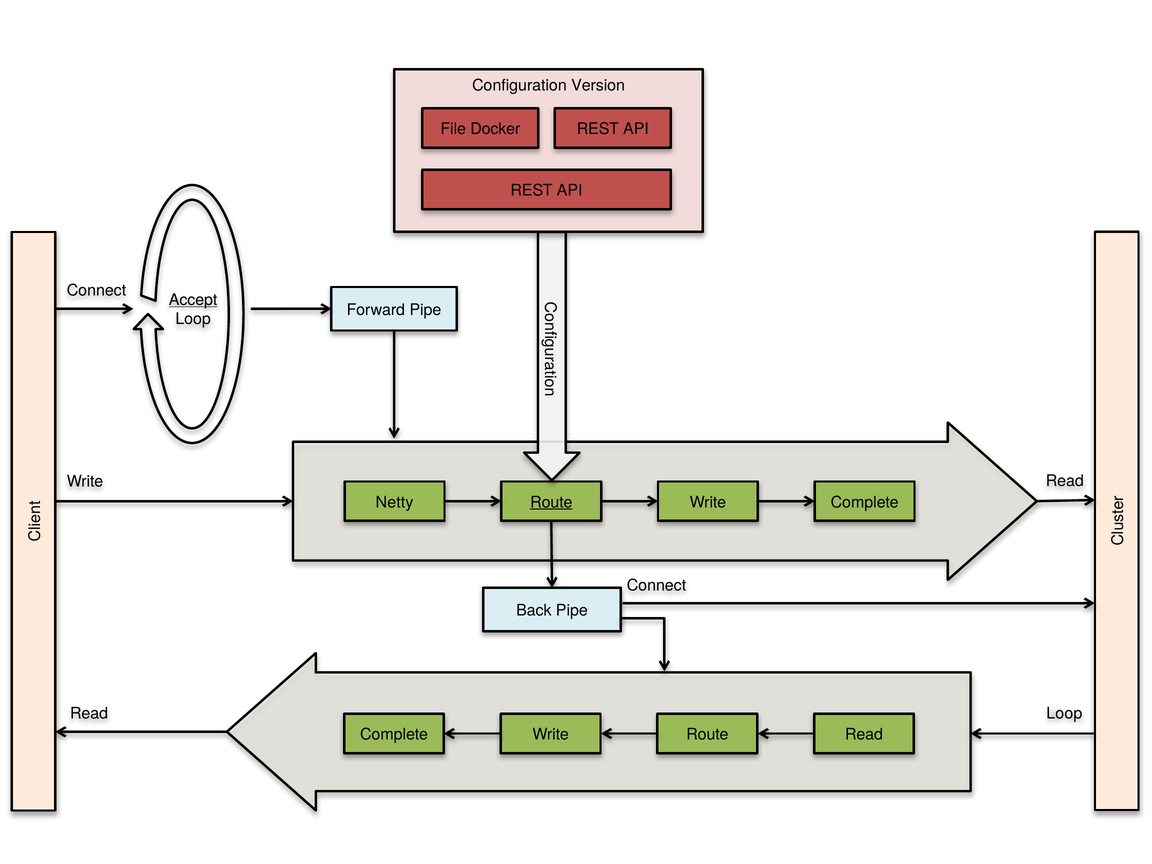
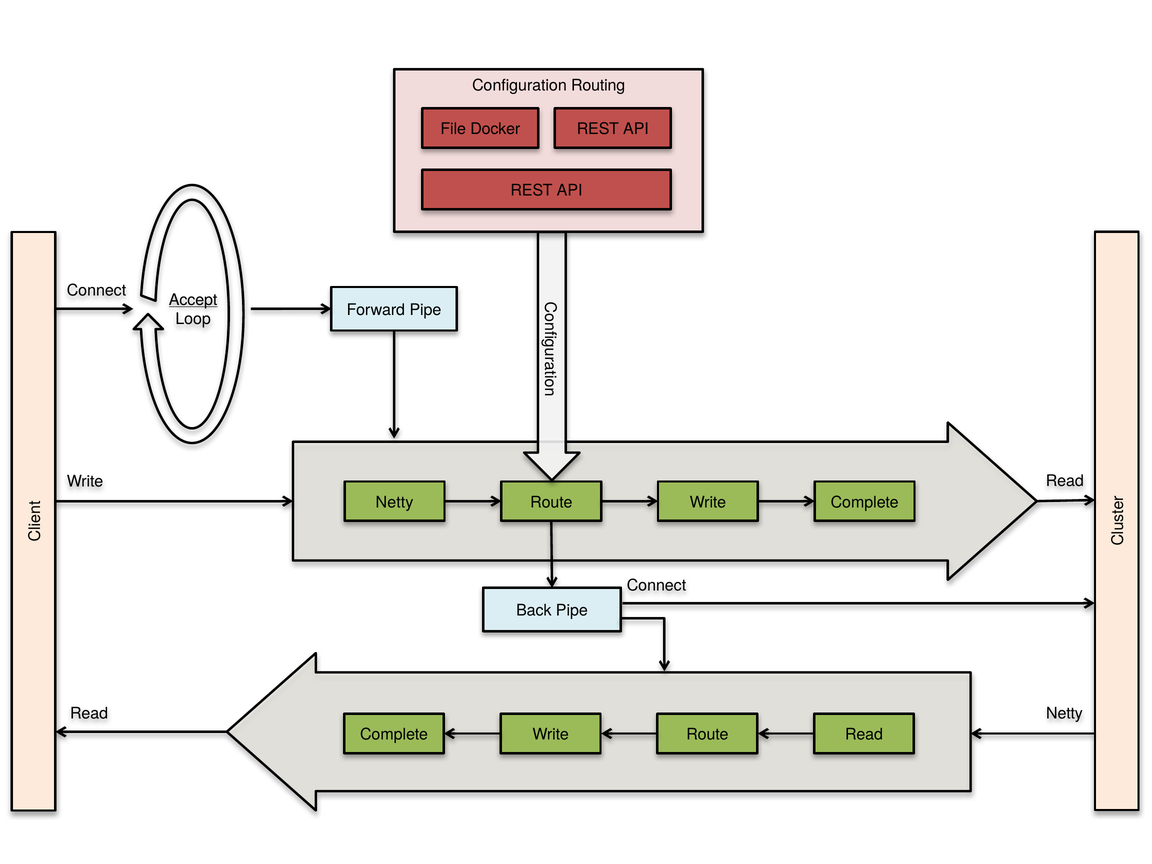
Version: Version -> Routing
Route at (551, 502) underline: present -> none
Loop at (1064, 713): Loop -> Netty
